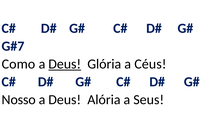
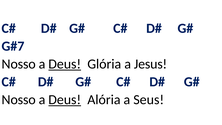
Como at (19, 64): Como -> Nosso
Céus: Céus -> Jesus
Deus at (65, 100) underline: none -> present
